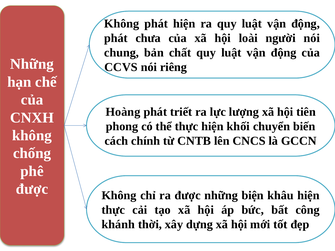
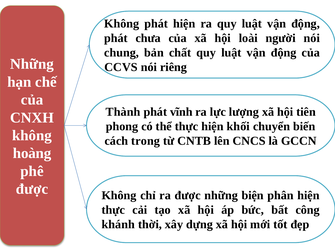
Hoàng: Hoàng -> Thành
triết: triết -> vĩnh
chính: chính -> trong
chống: chống -> hoàng
khâu: khâu -> phân
